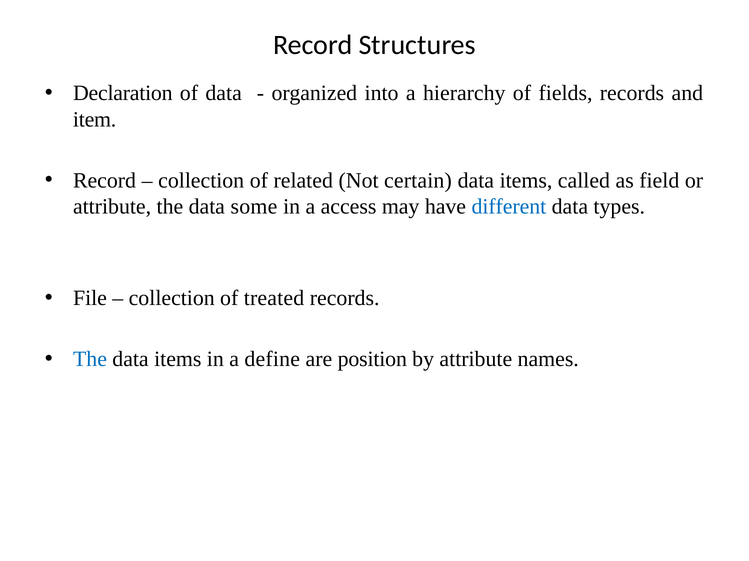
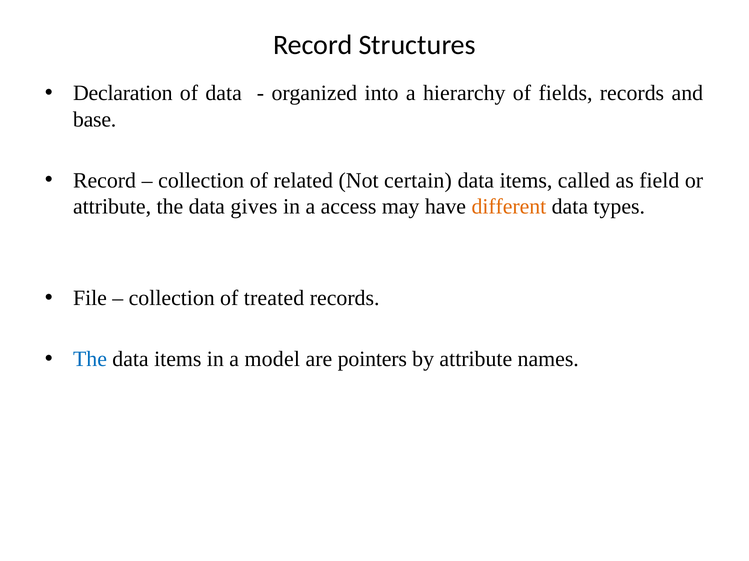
item: item -> base
some: some -> gives
different colour: blue -> orange
define: define -> model
position: position -> pointers
